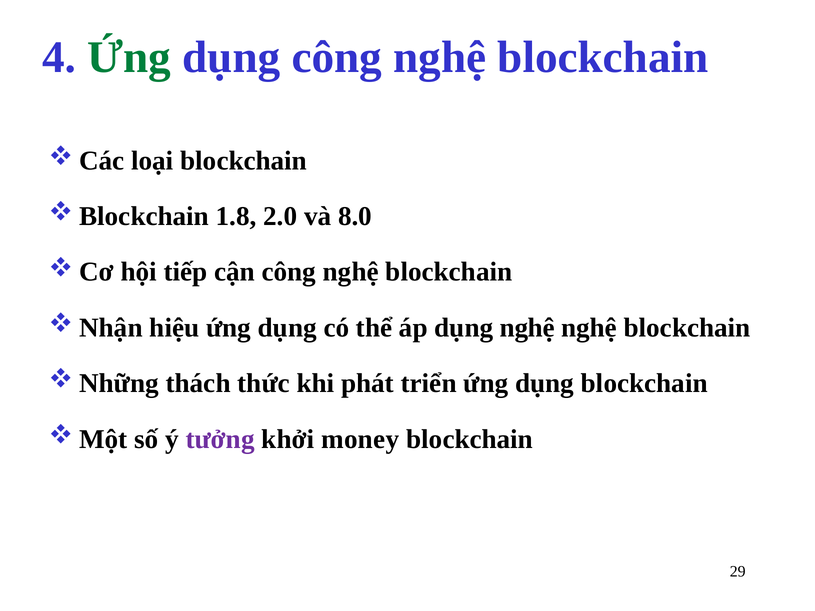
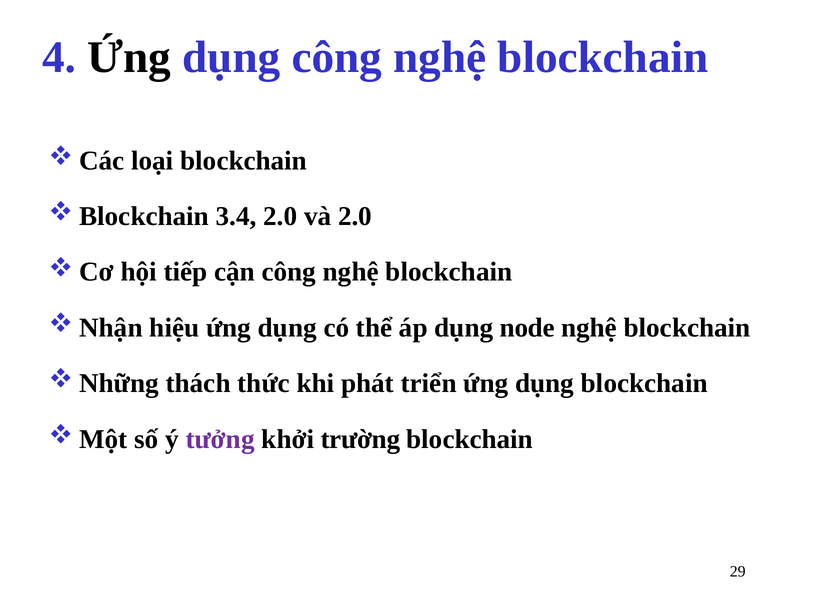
Ứng at (129, 57) colour: green -> black
1.8: 1.8 -> 3.4
và 8.0: 8.0 -> 2.0
dụng nghệ: nghệ -> node
money: money -> trường
